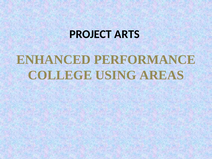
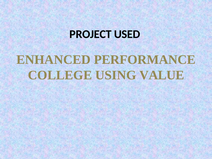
ARTS: ARTS -> USED
AREAS: AREAS -> VALUE
